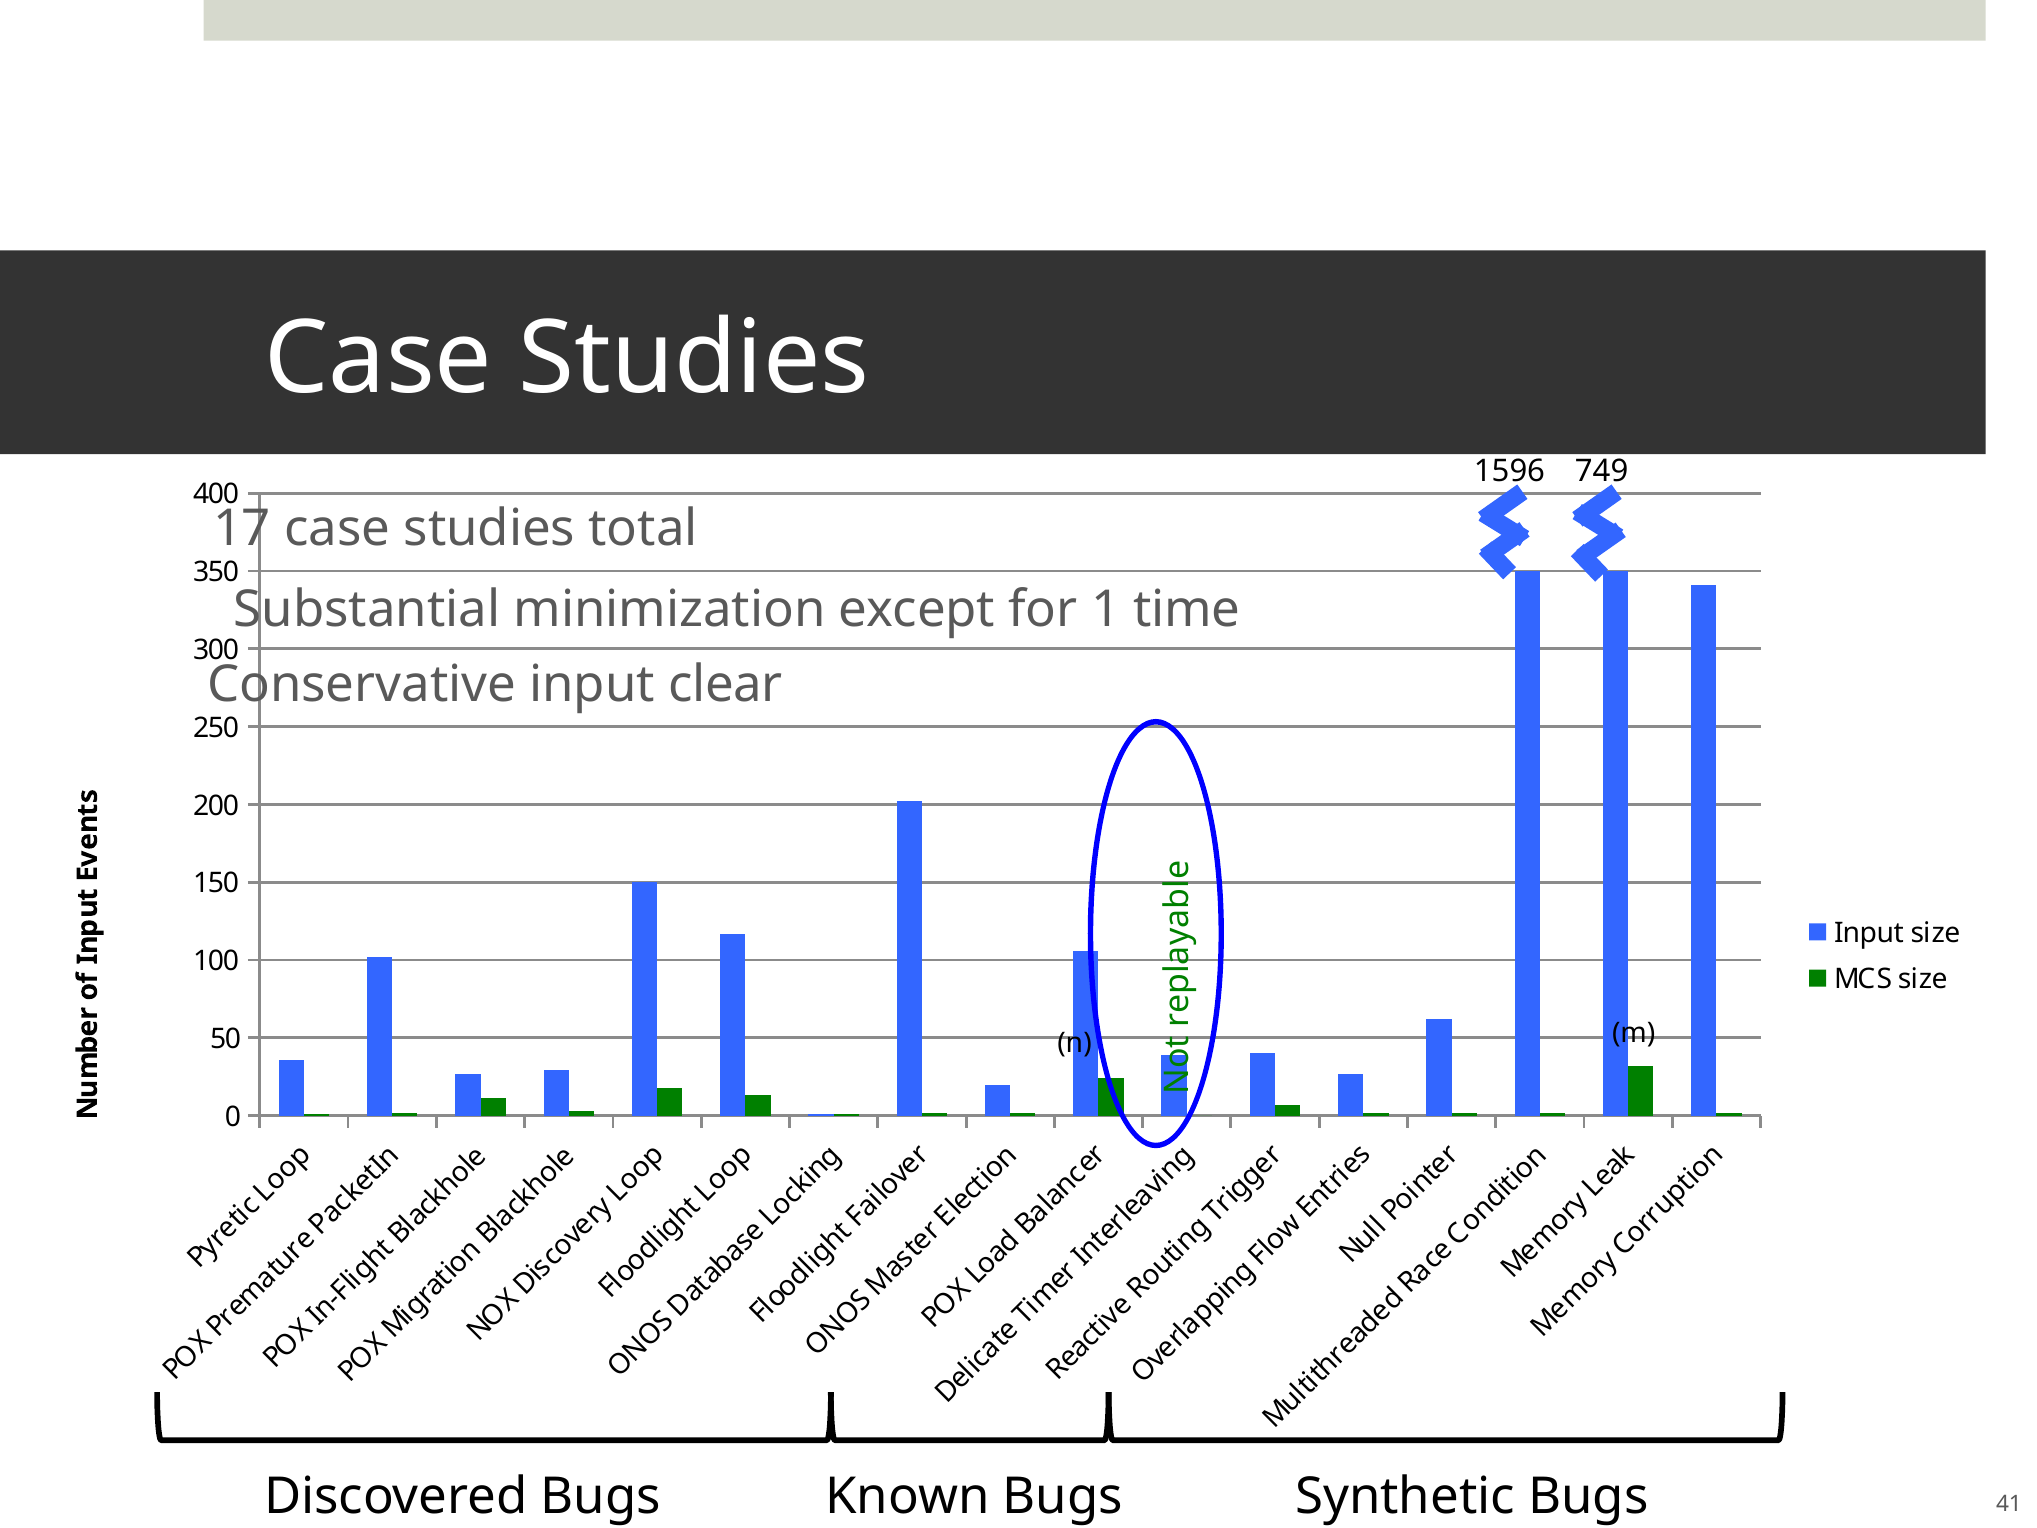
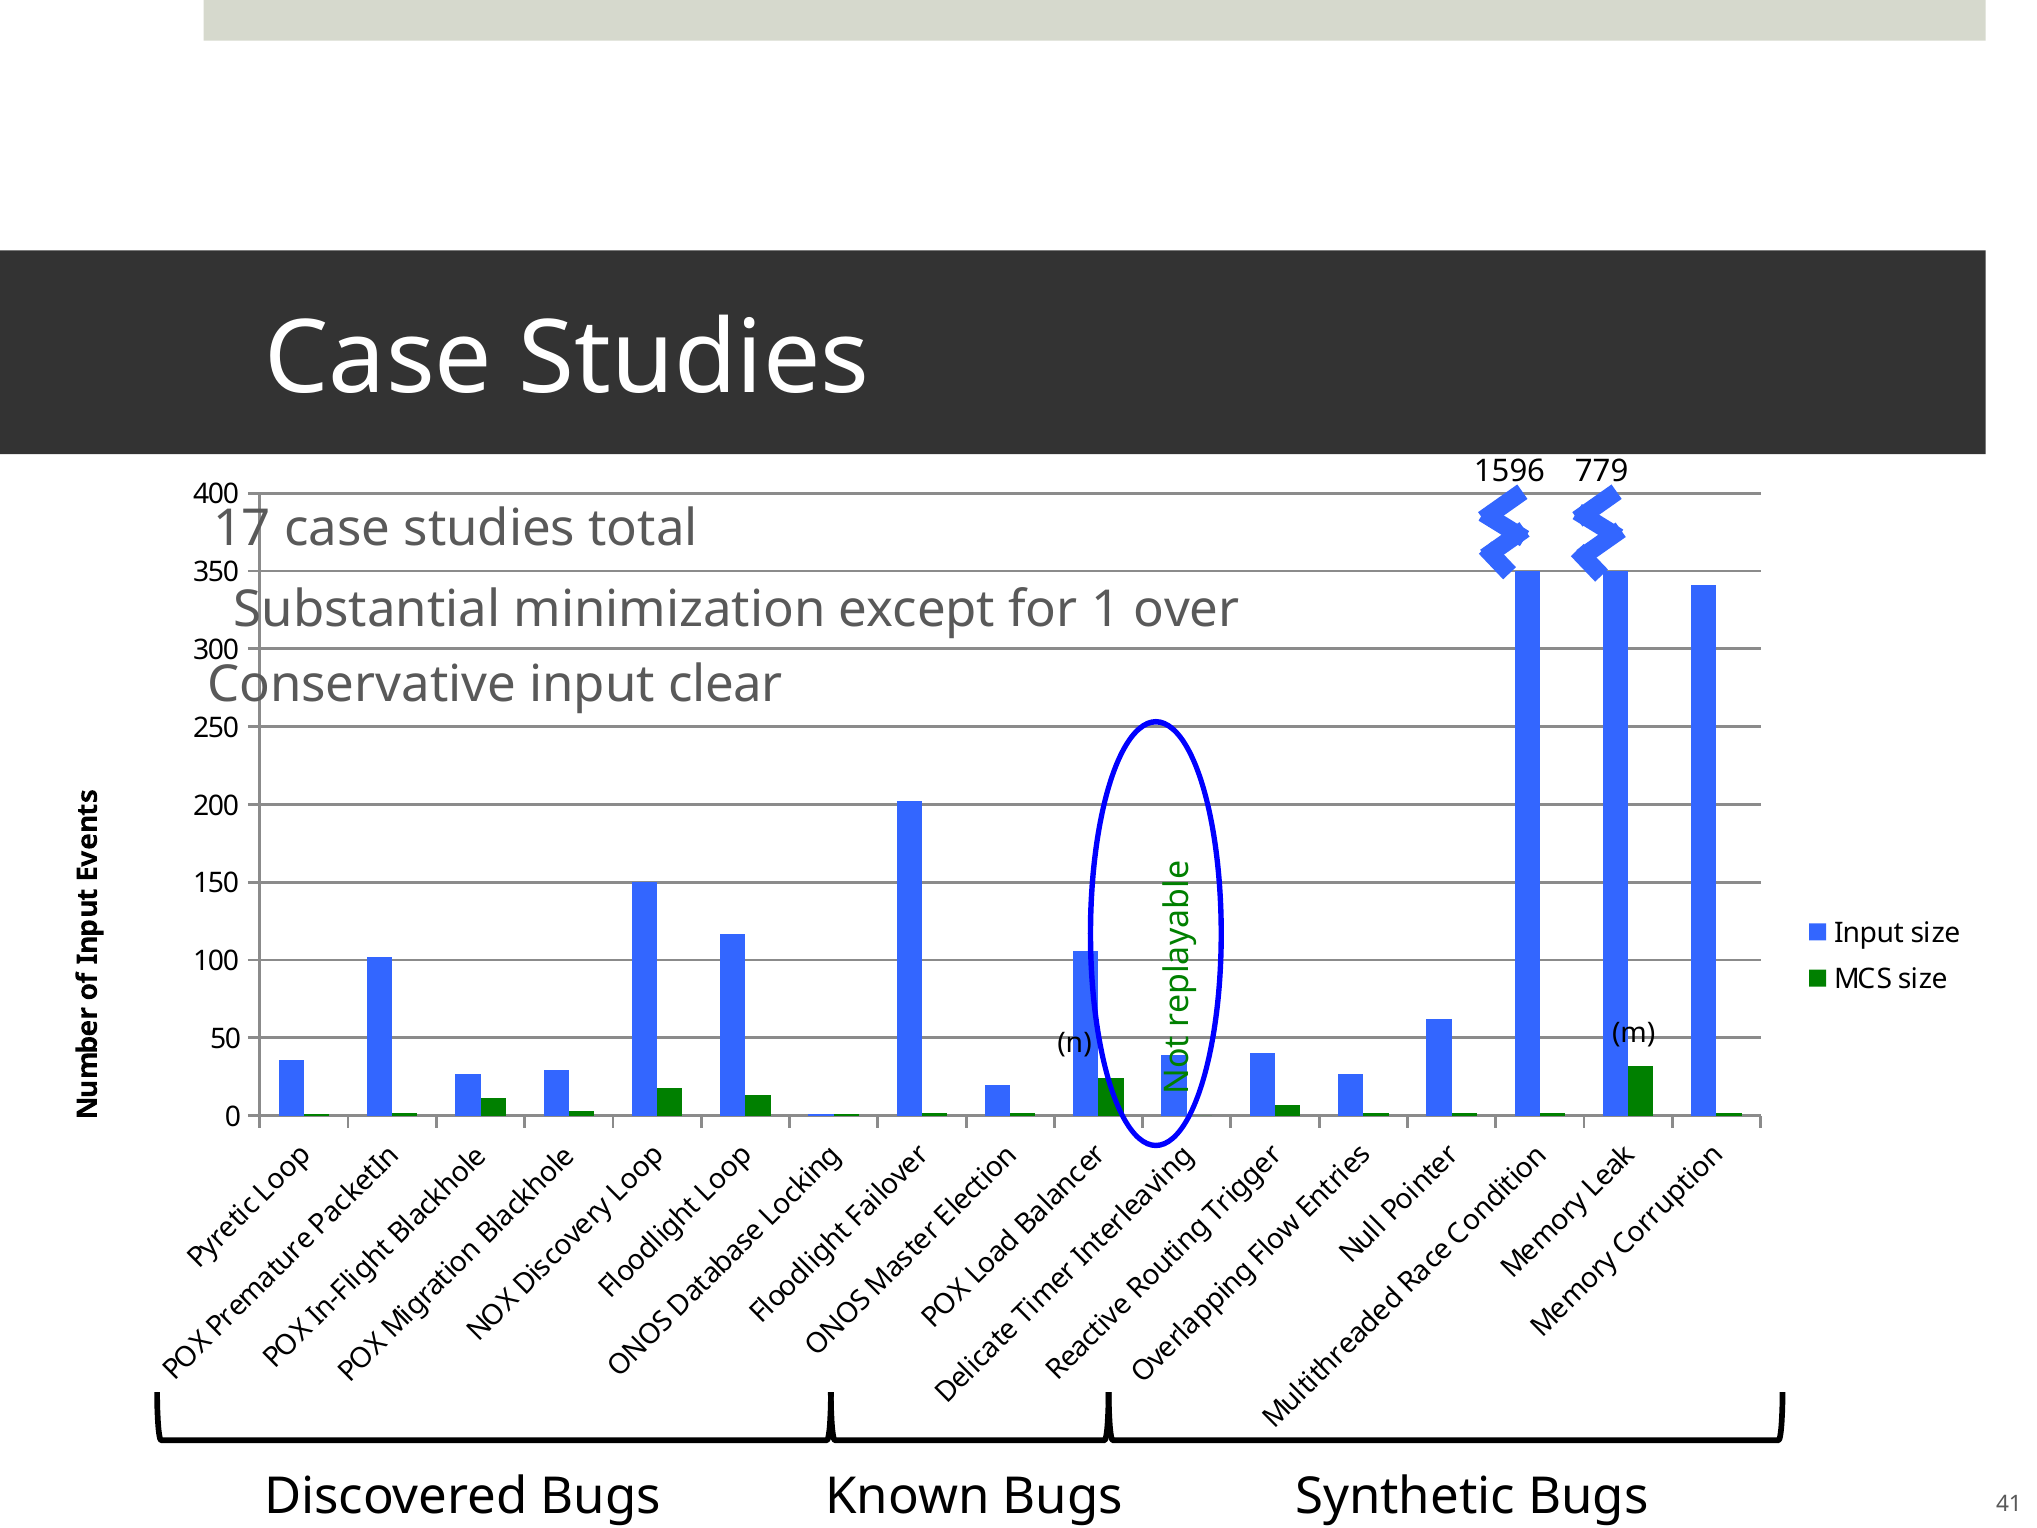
749: 749 -> 779
time: time -> over
